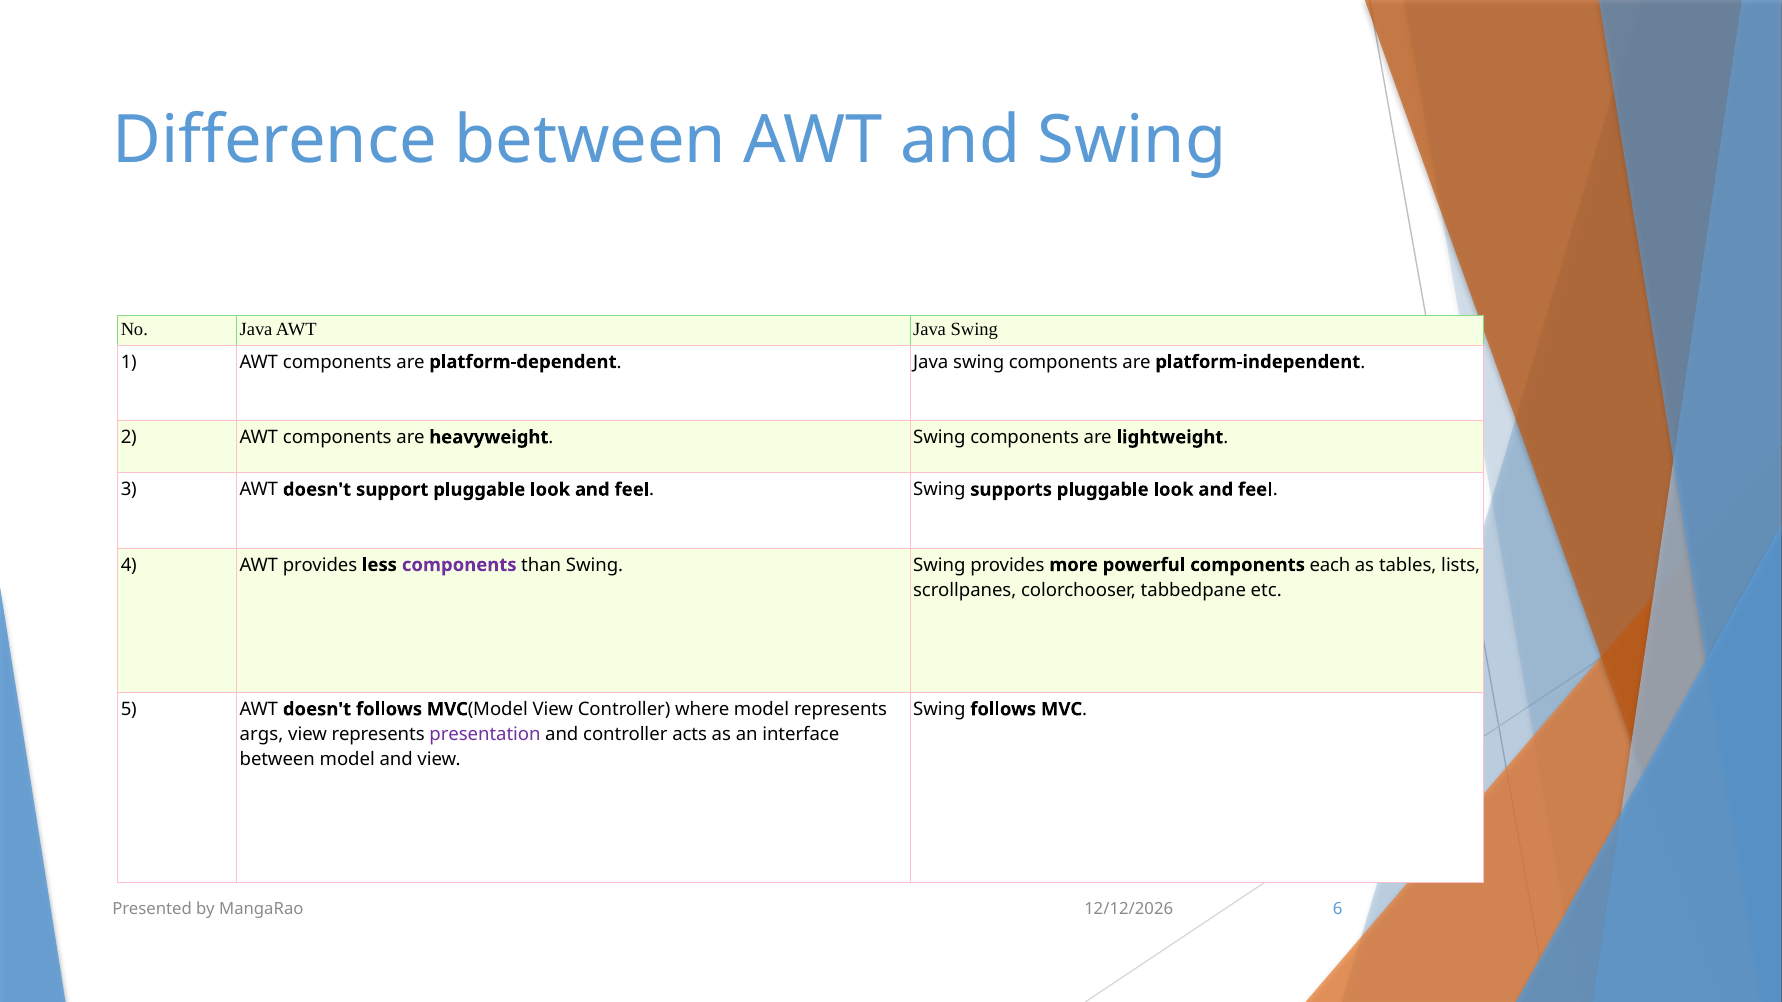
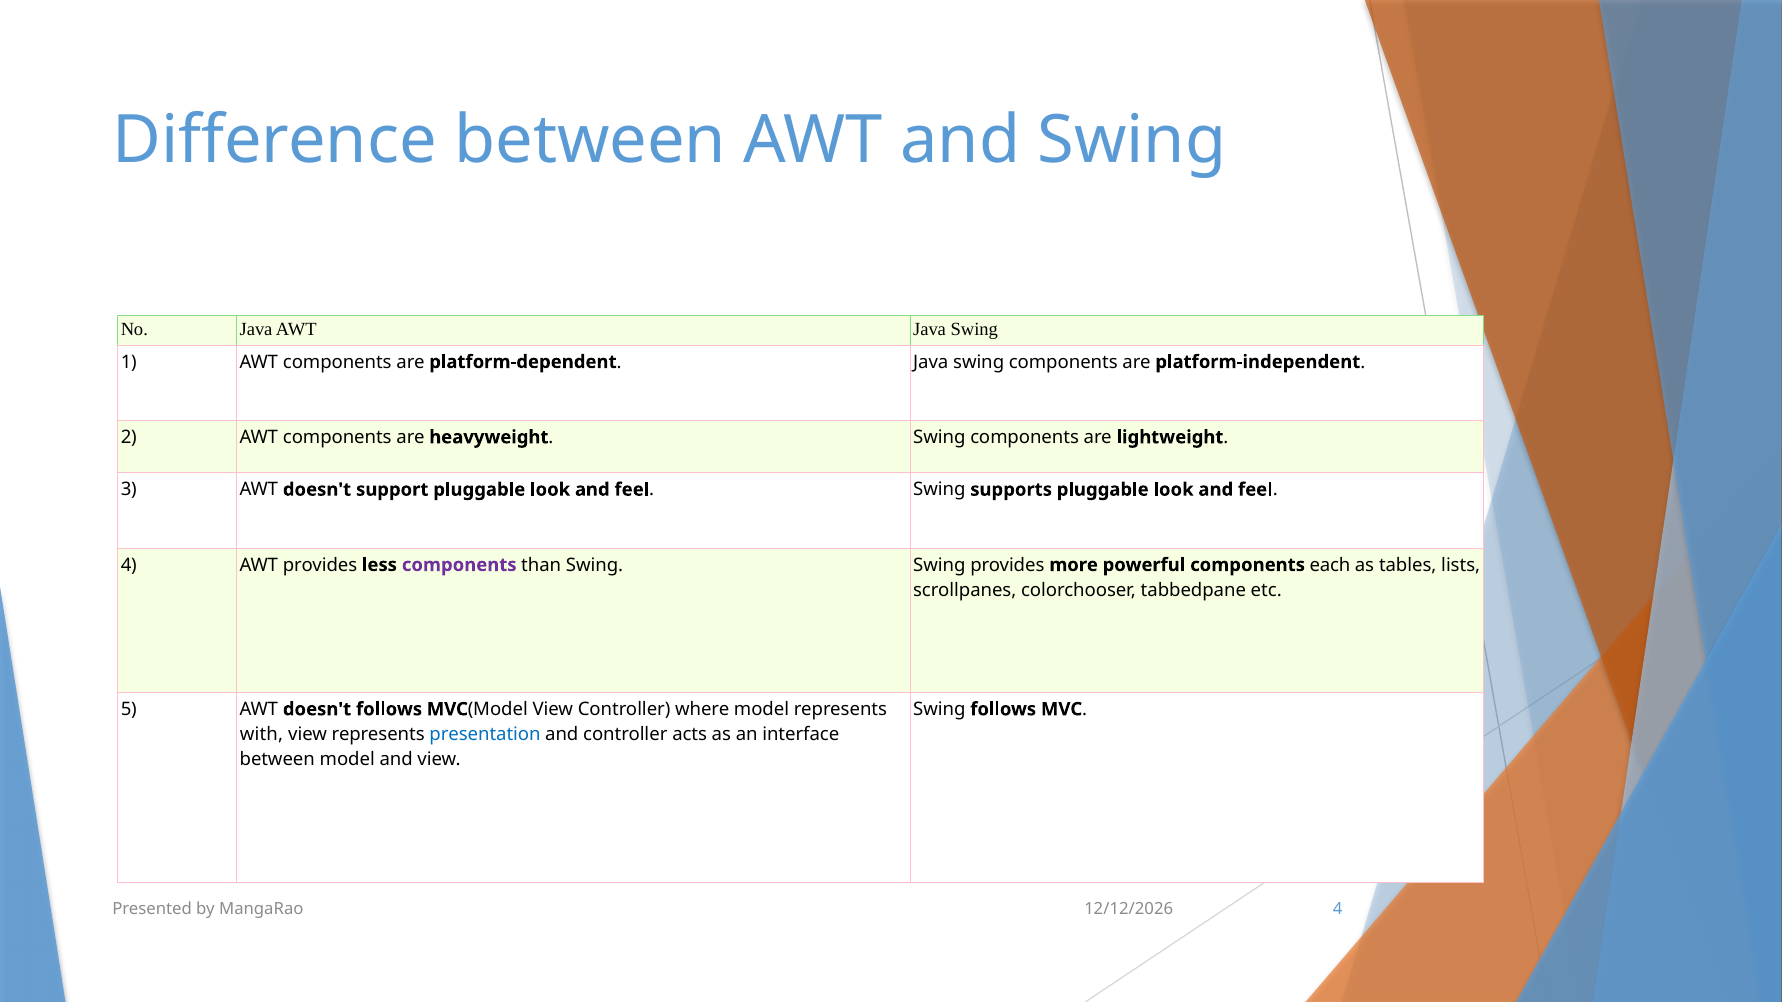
args: args -> with
presentation colour: purple -> blue
MangaRao 6: 6 -> 4
